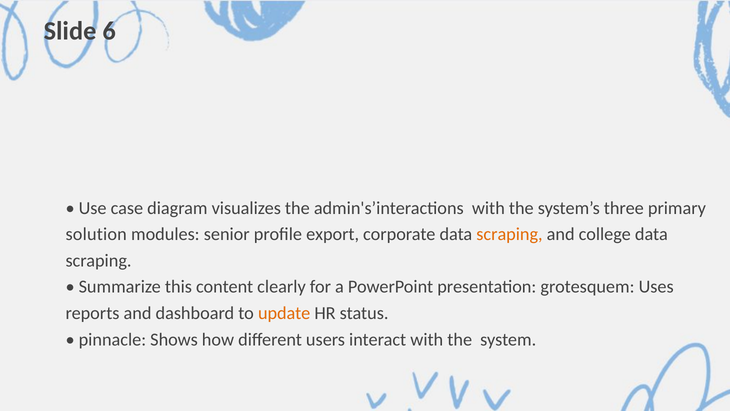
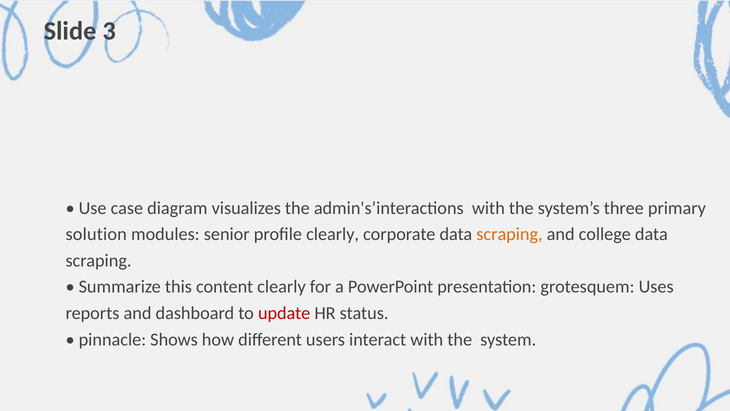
6: 6 -> 3
profile export: export -> clearly
update colour: orange -> red
